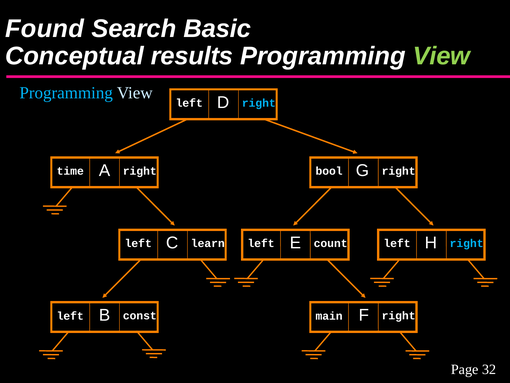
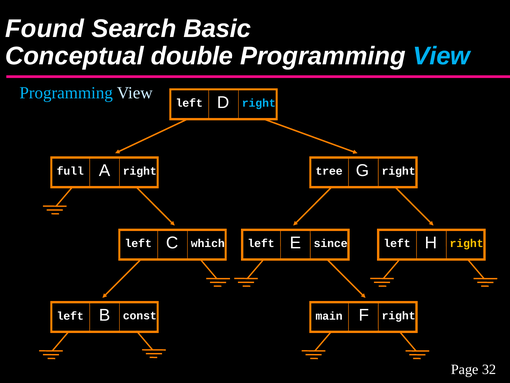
results: results -> double
View at (441, 56) colour: light green -> light blue
bool: bool -> tree
time: time -> full
count: count -> since
right at (467, 243) colour: light blue -> yellow
learn: learn -> which
